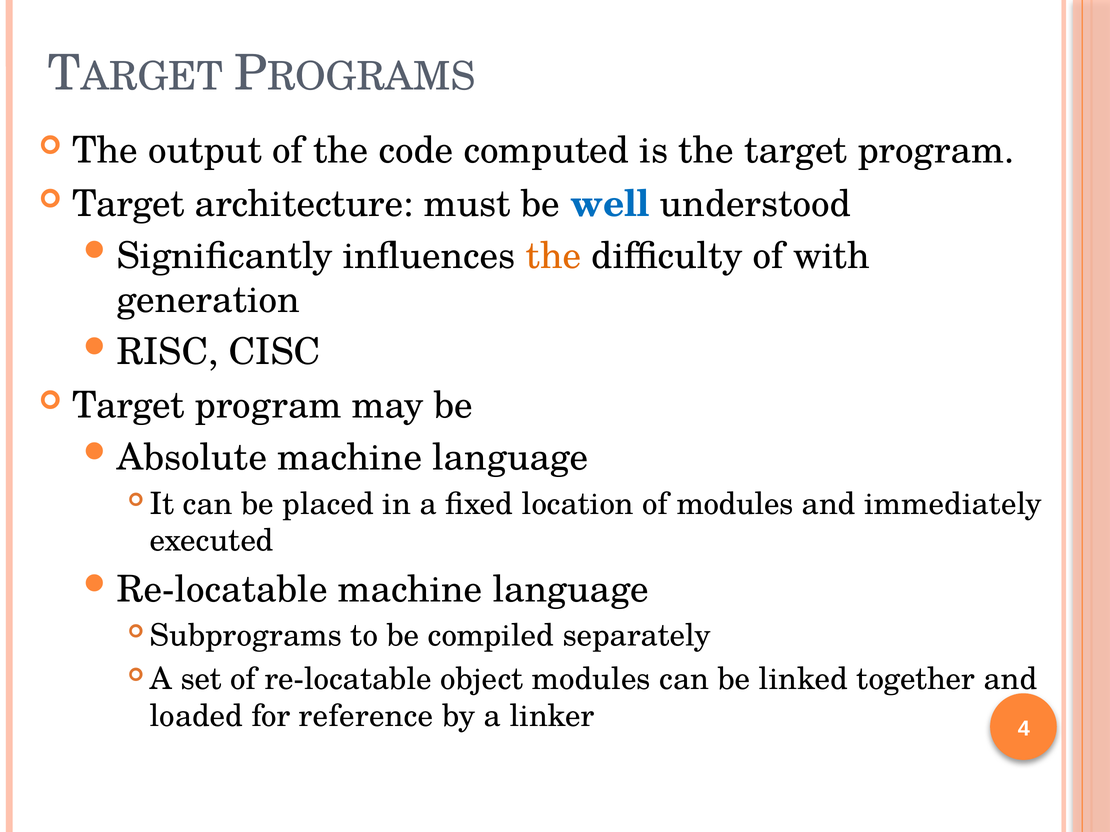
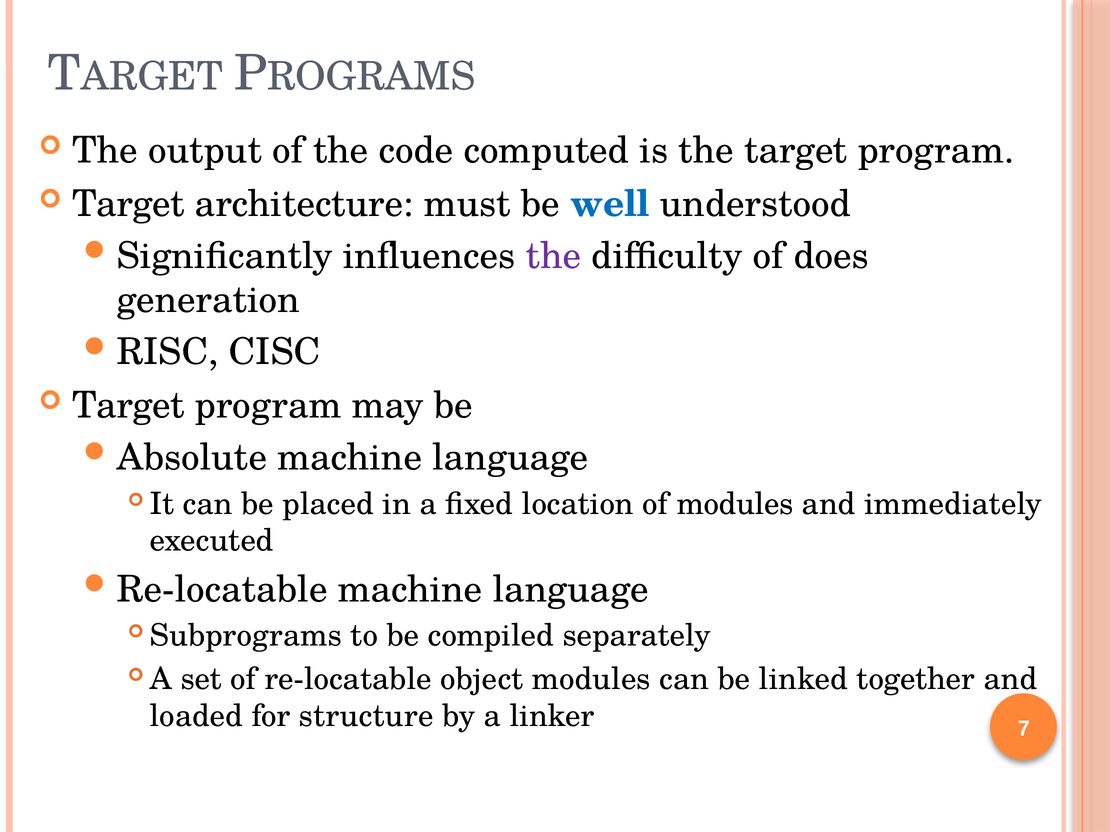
the at (553, 256) colour: orange -> purple
with: with -> does
reference: reference -> structure
4: 4 -> 7
